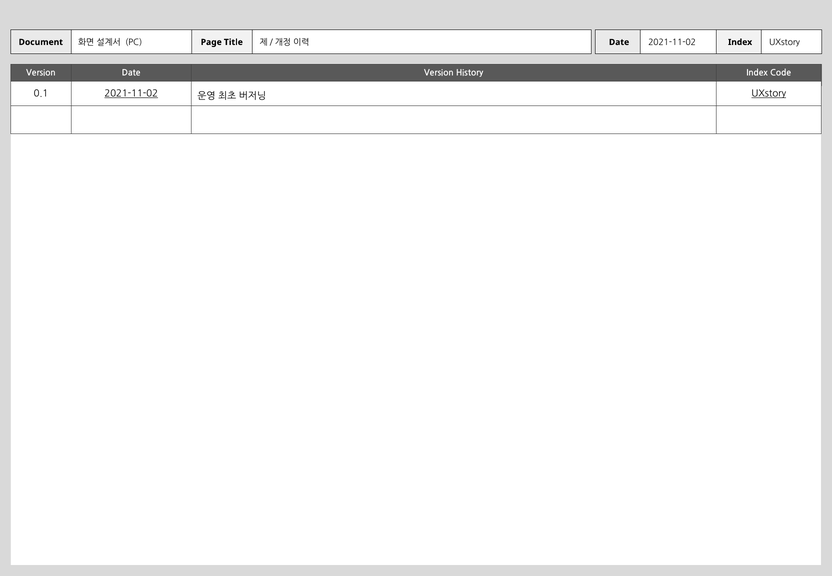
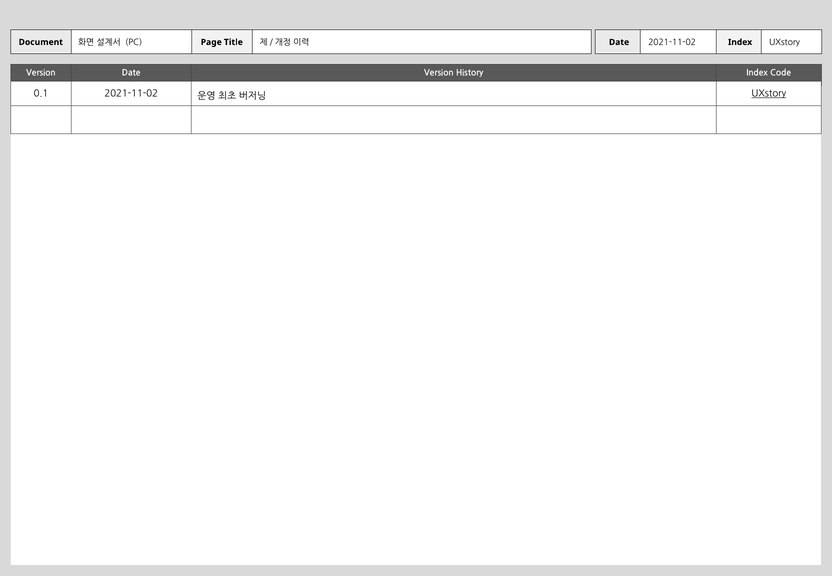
2021-11-02 at (131, 94) underline: present -> none
